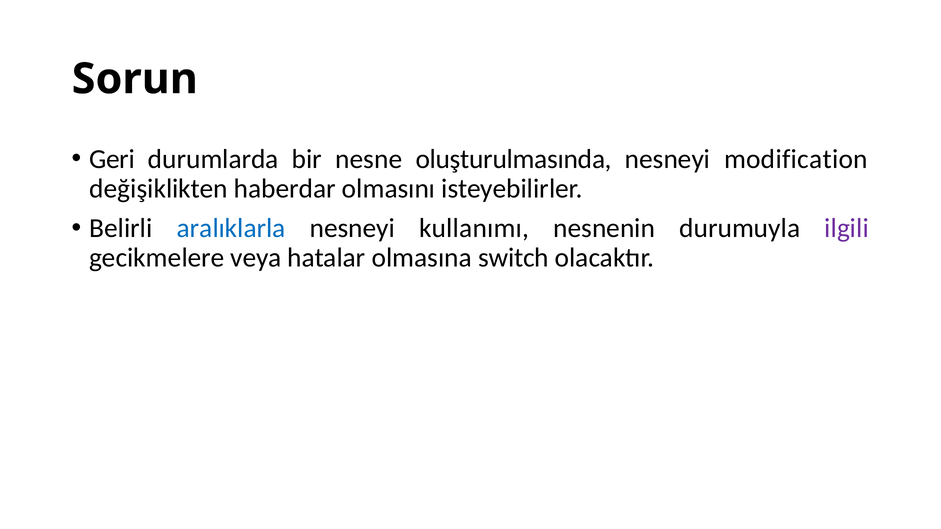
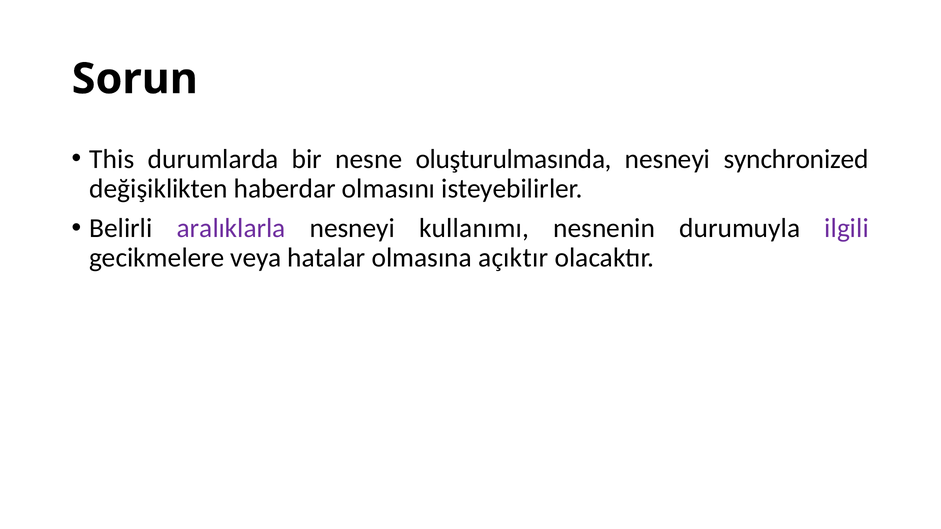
Geri: Geri -> This
modification: modification -> synchronized
aralıklarla colour: blue -> purple
switch: switch -> açıktır
